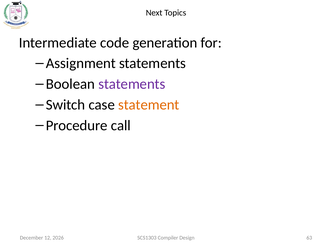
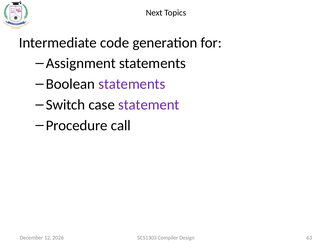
statement colour: orange -> purple
